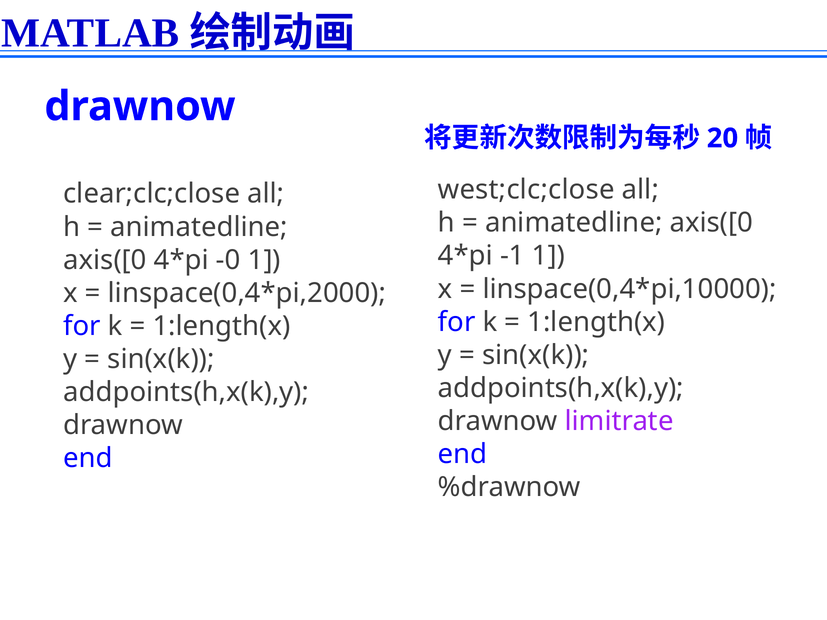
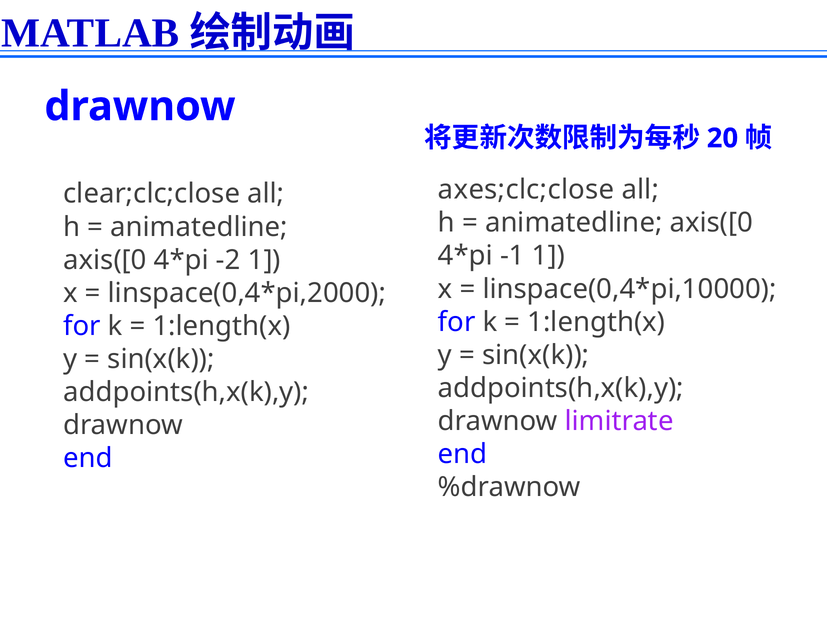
west;clc;close: west;clc;close -> axes;clc;close
-0: -0 -> -2
